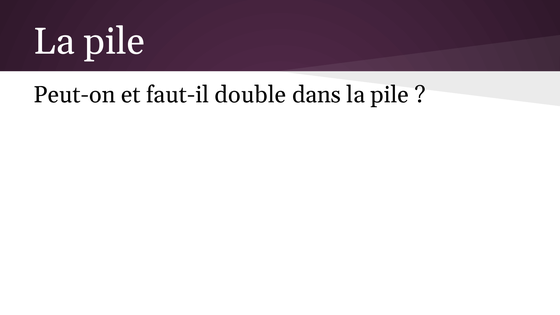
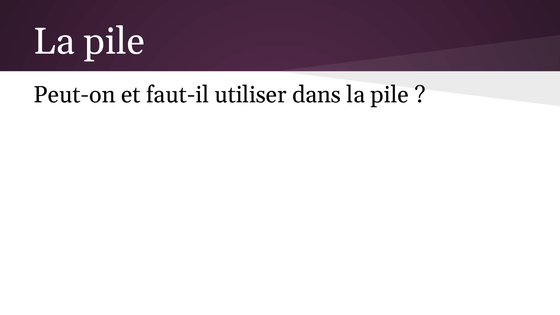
double: double -> utiliser
